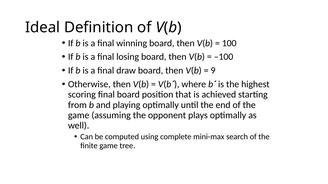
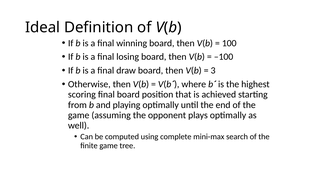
9: 9 -> 3
